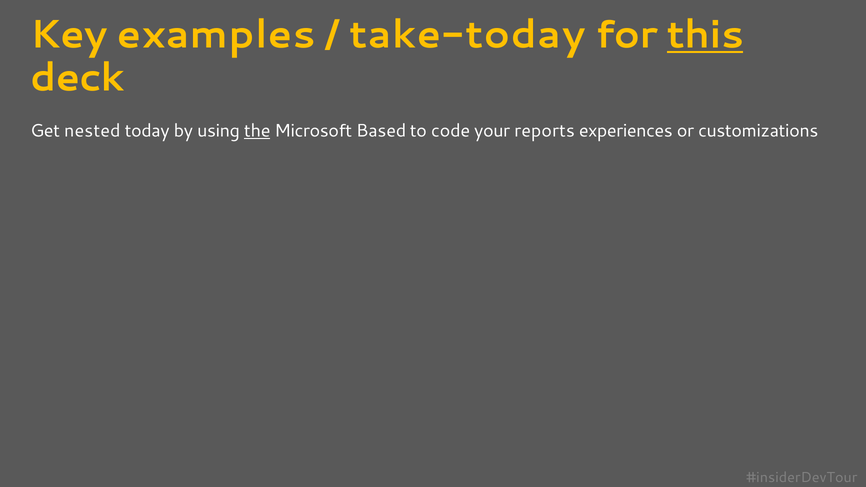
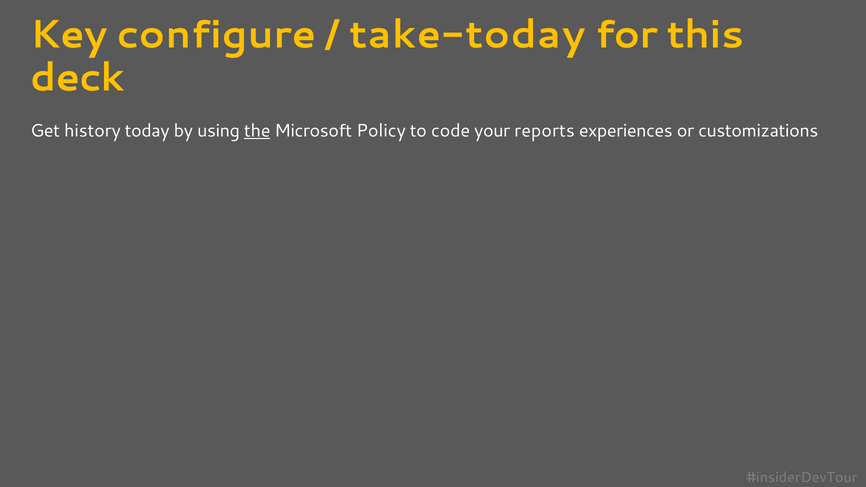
examples: examples -> configure
this underline: present -> none
nested: nested -> history
Based: Based -> Policy
